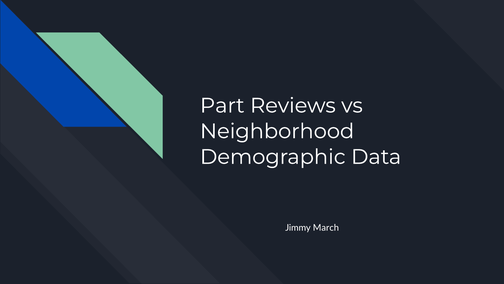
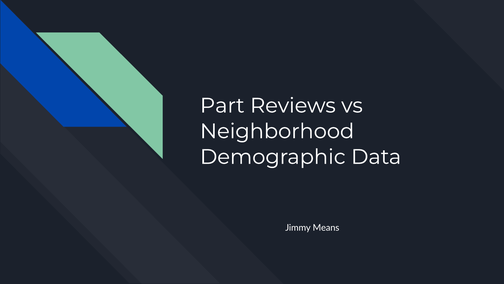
March: March -> Means
